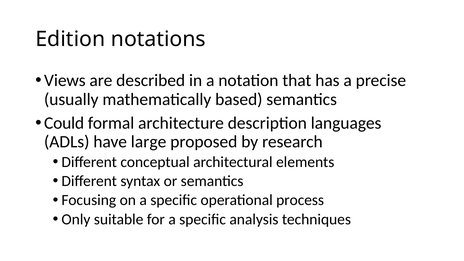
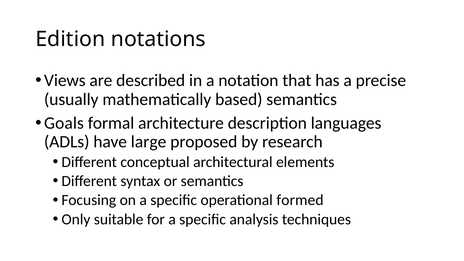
Could: Could -> Goals
process: process -> formed
